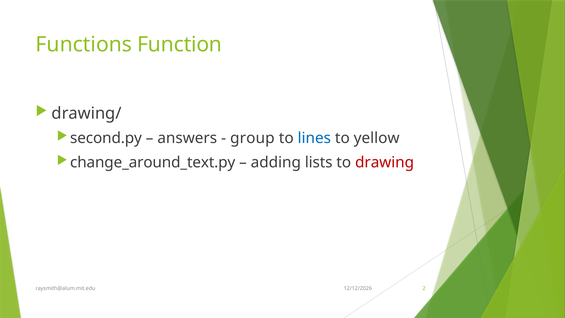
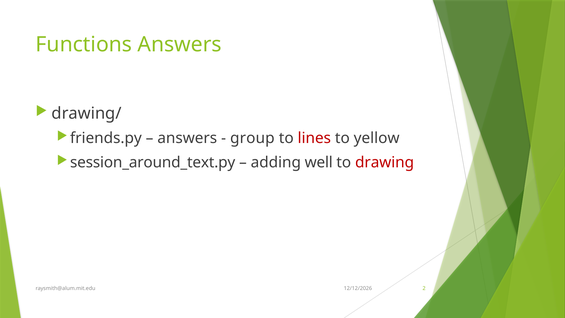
Functions Function: Function -> Answers
second.py: second.py -> friends.py
lines colour: blue -> red
change_around_text.py: change_around_text.py -> session_around_text.py
lists: lists -> well
